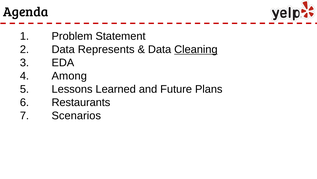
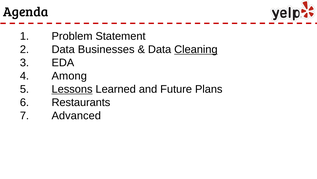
Represents: Represents -> Businesses
Lessons underline: none -> present
Scenarios: Scenarios -> Advanced
